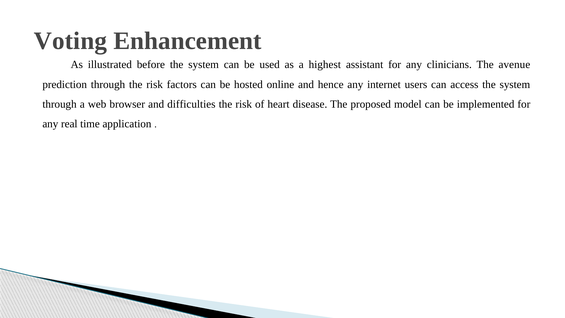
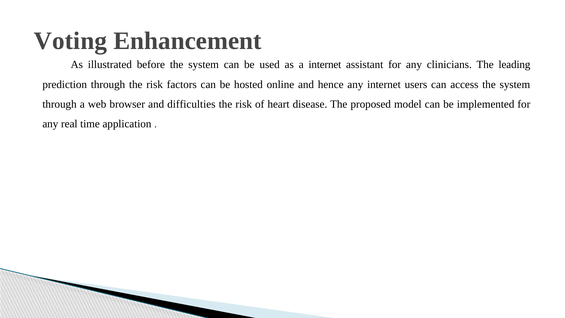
a highest: highest -> internet
avenue: avenue -> leading
